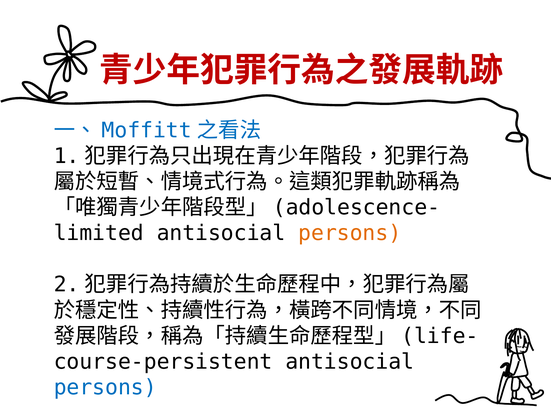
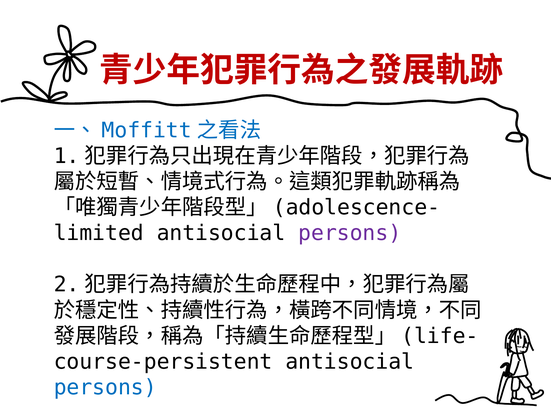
persons at (350, 233) colour: orange -> purple
